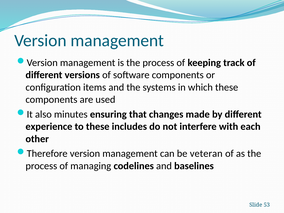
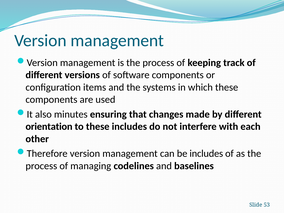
experience: experience -> orientation
be veteran: veteran -> includes
